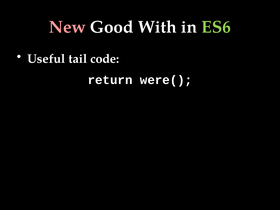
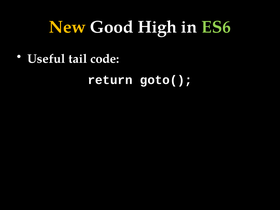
New colour: pink -> yellow
With: With -> High
were(: were( -> goto(
